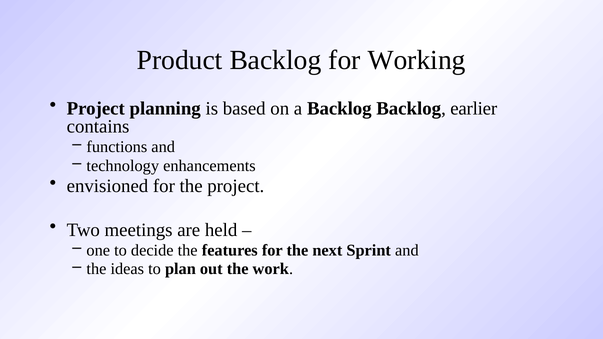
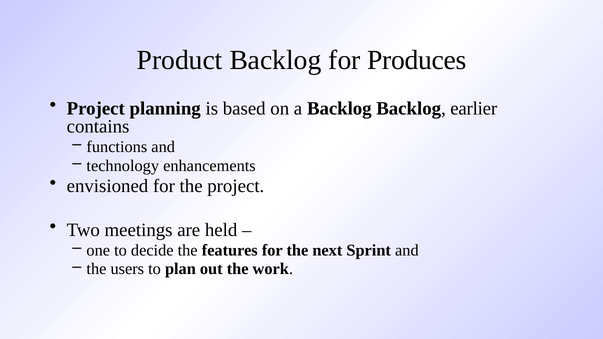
Working: Working -> Produces
ideas: ideas -> users
